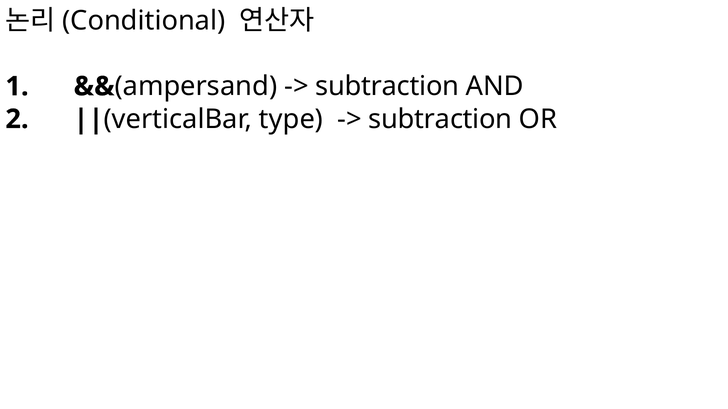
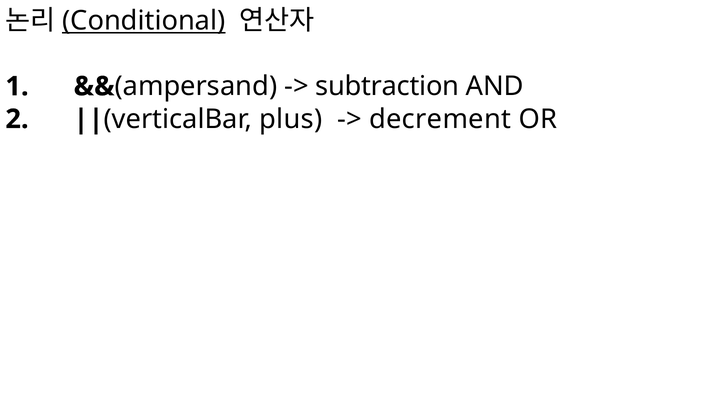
Conditional underline: none -> present
type: type -> plus
subtraction at (440, 119): subtraction -> decrement
